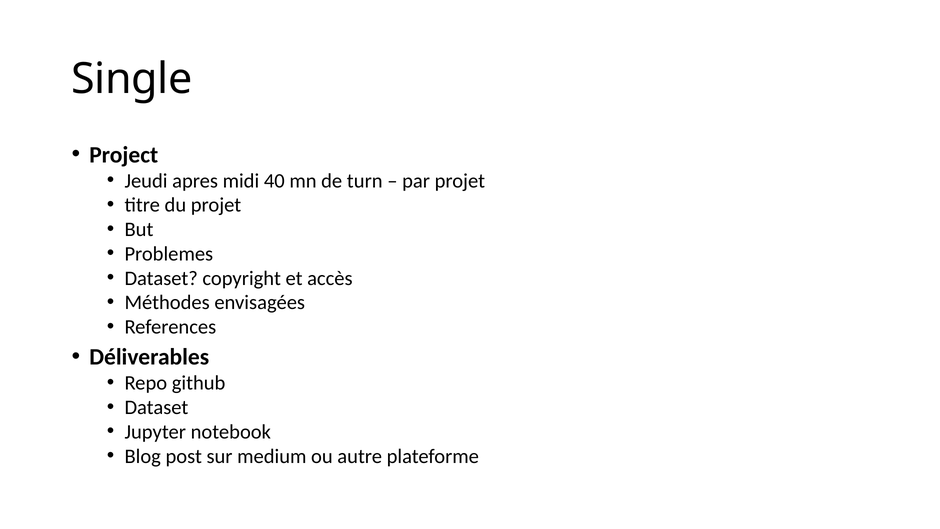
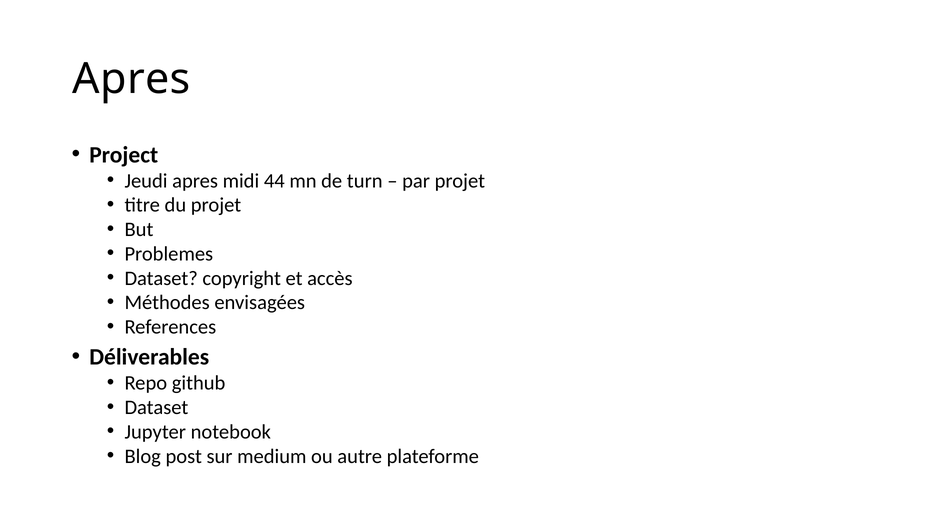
Single at (132, 79): Single -> Apres
40: 40 -> 44
